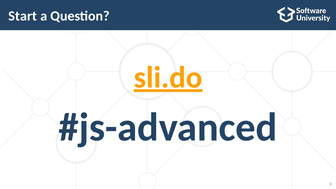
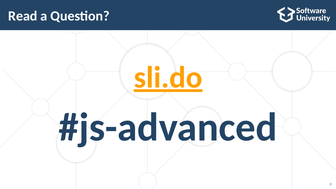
Start: Start -> Read
